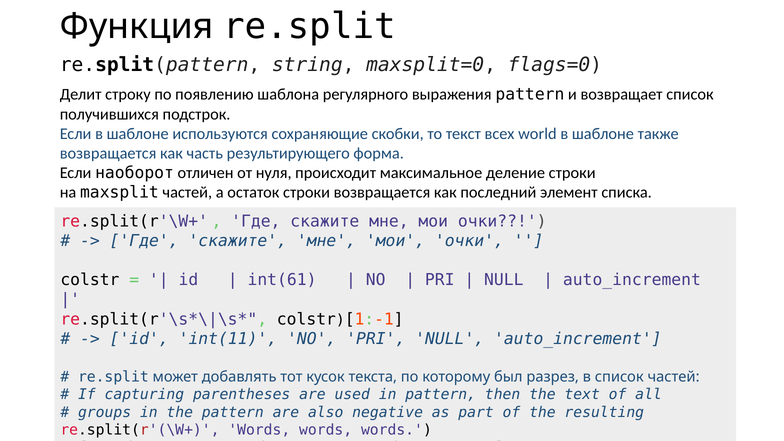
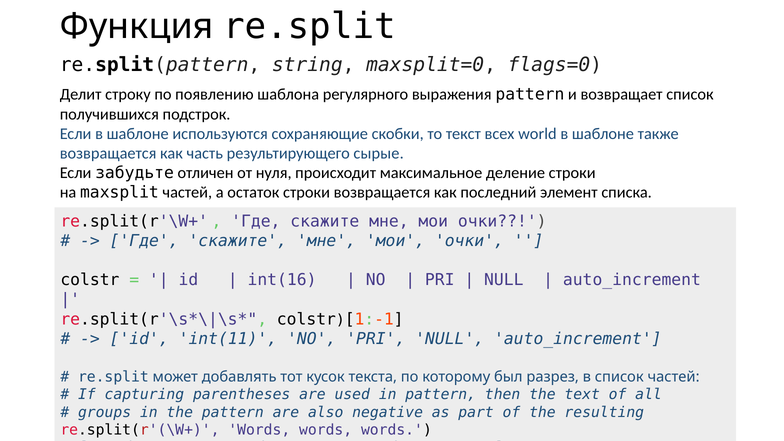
форма: форма -> сырые
наоборот: наоборот -> забудьте
int(61: int(61 -> int(16
